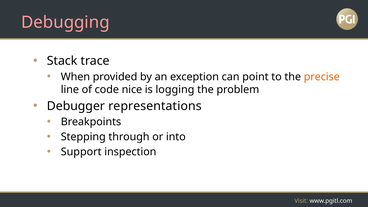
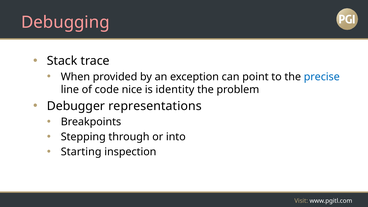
precise colour: orange -> blue
logging: logging -> identity
Support: Support -> Starting
